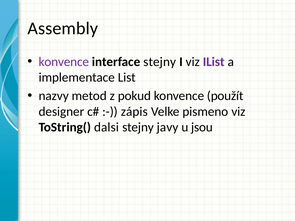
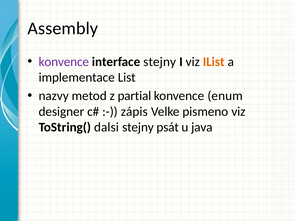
IList colour: purple -> orange
pokud: pokud -> partial
použít: použít -> enum
javy: javy -> psát
jsou: jsou -> java
